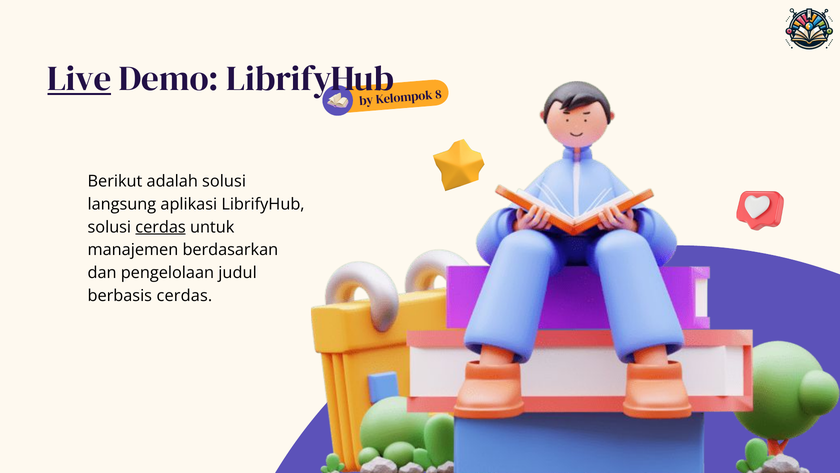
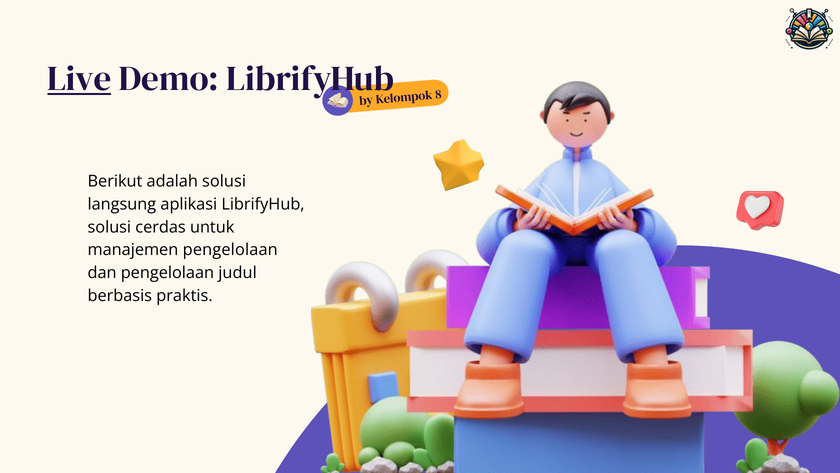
cerdas at (161, 227) underline: present -> none
manajemen berdasarkan: berdasarkan -> pengelolaan
berbasis cerdas: cerdas -> praktis
